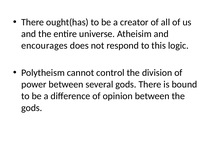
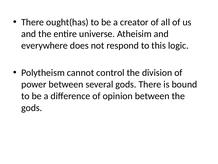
encourages: encourages -> everywhere
